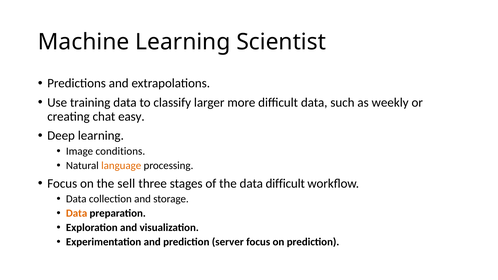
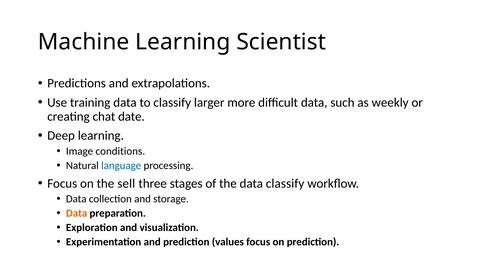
easy: easy -> date
language colour: orange -> blue
data difficult: difficult -> classify
server: server -> values
